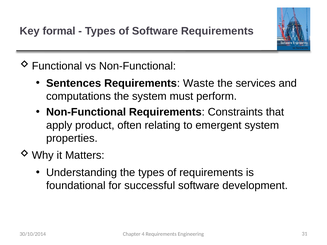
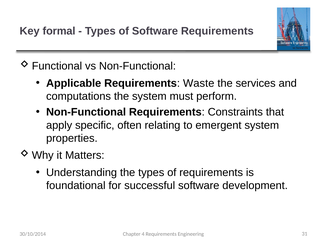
Sentences: Sentences -> Applicable
product: product -> specific
